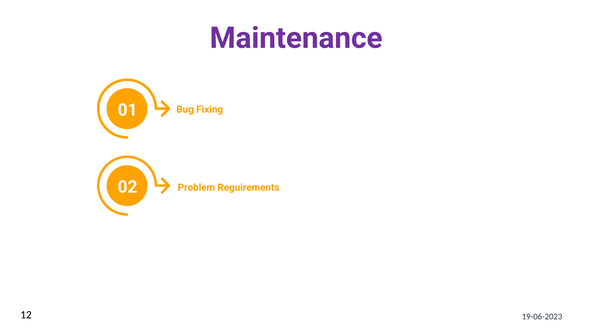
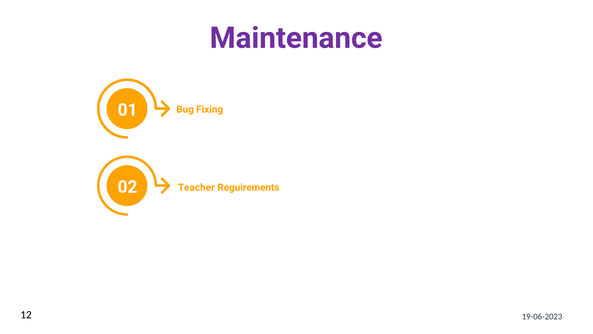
Problem: Problem -> Teacher
